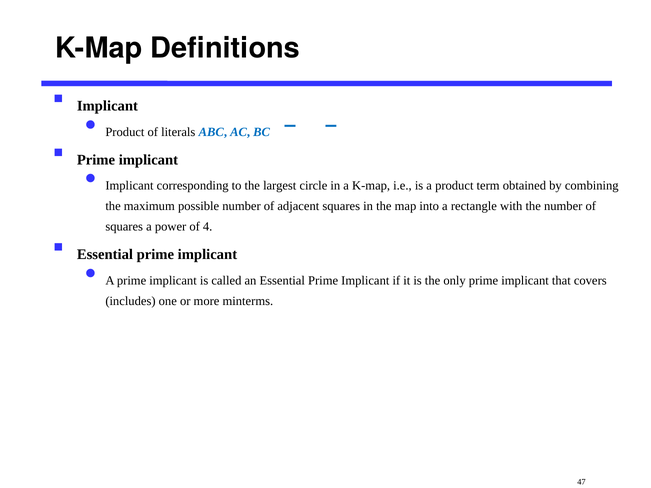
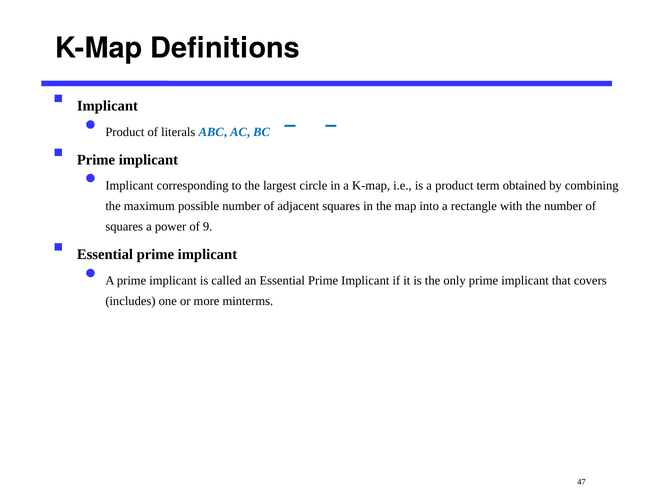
4: 4 -> 9
